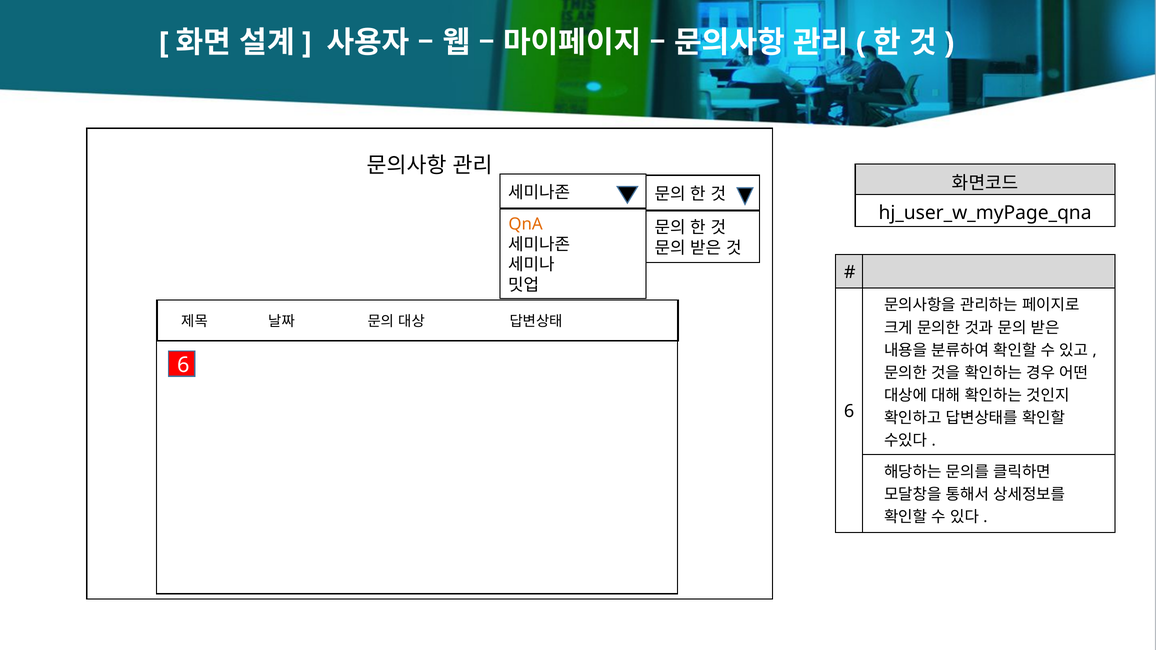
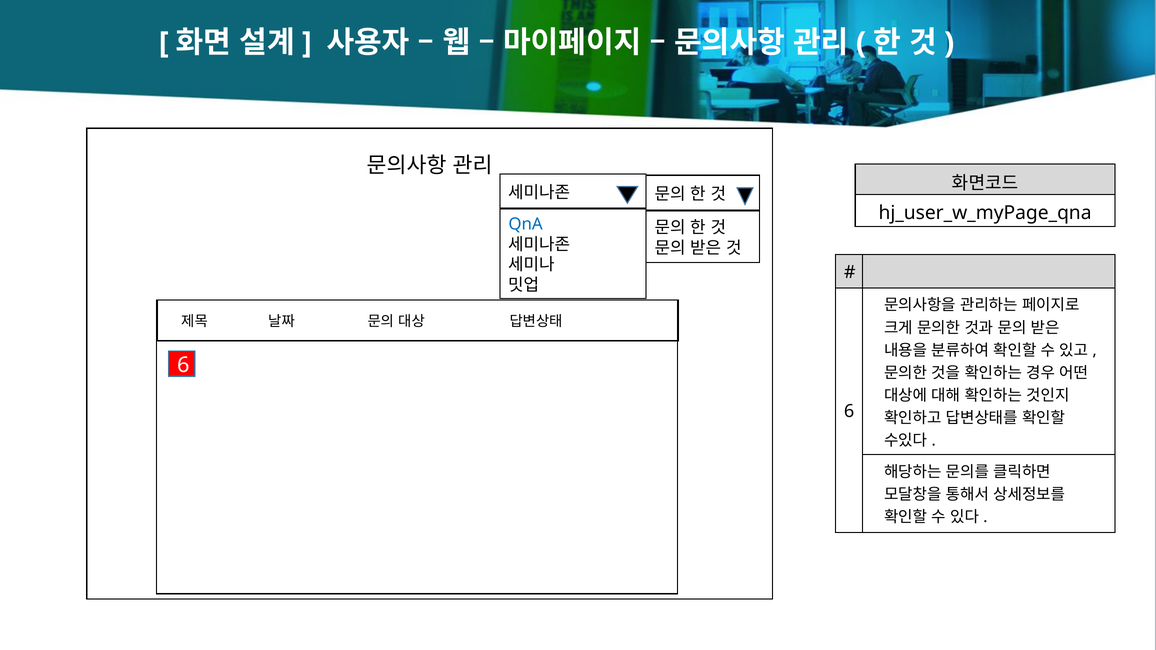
QnA colour: orange -> blue
